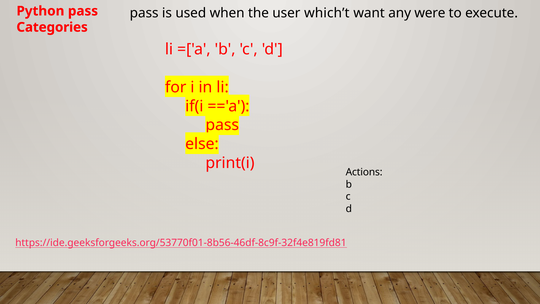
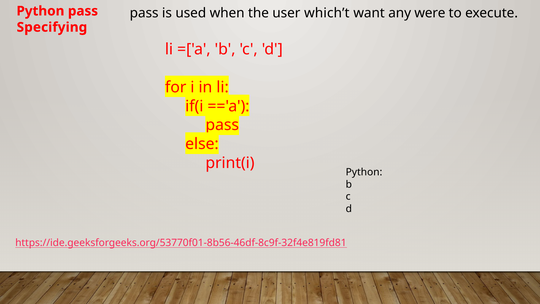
Categories: Categories -> Specifying
Actions at (364, 172): Actions -> Python
